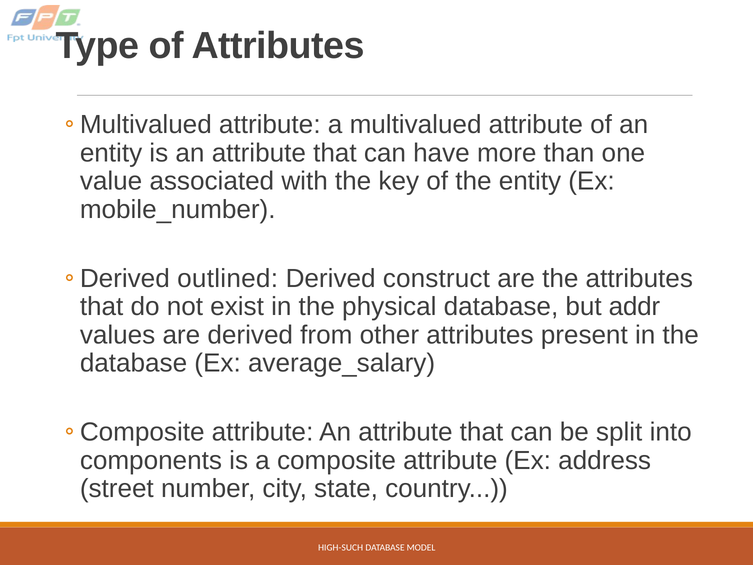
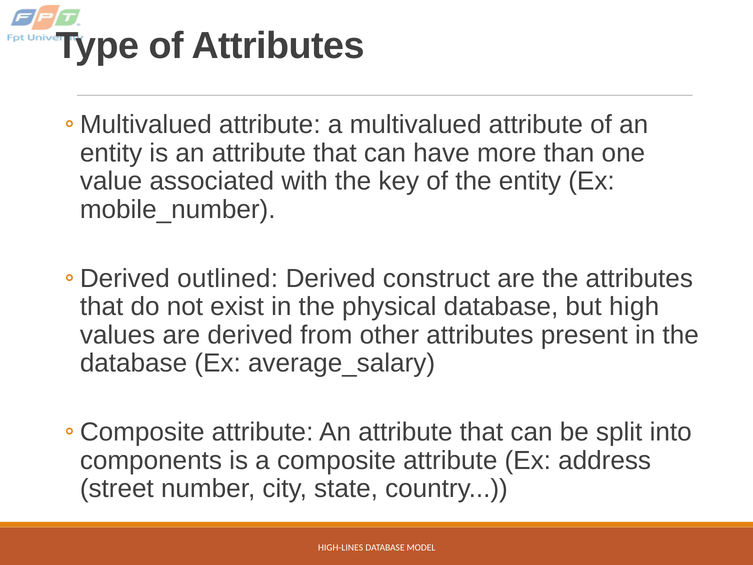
addr: addr -> high
HIGH-SUCH: HIGH-SUCH -> HIGH-LINES
